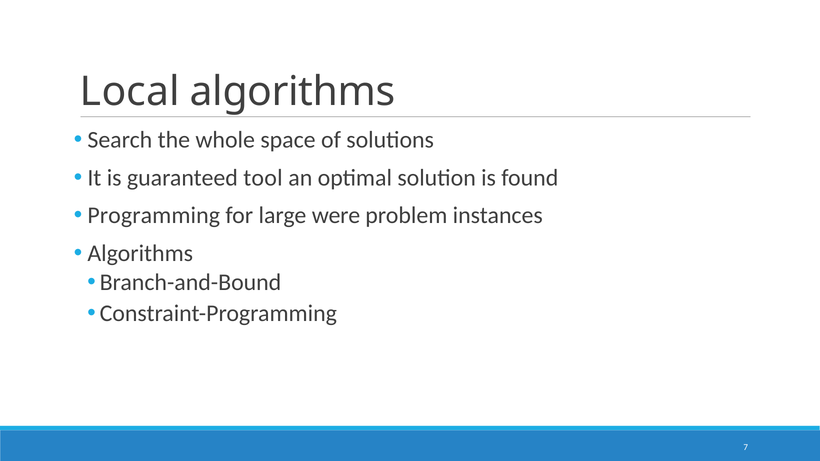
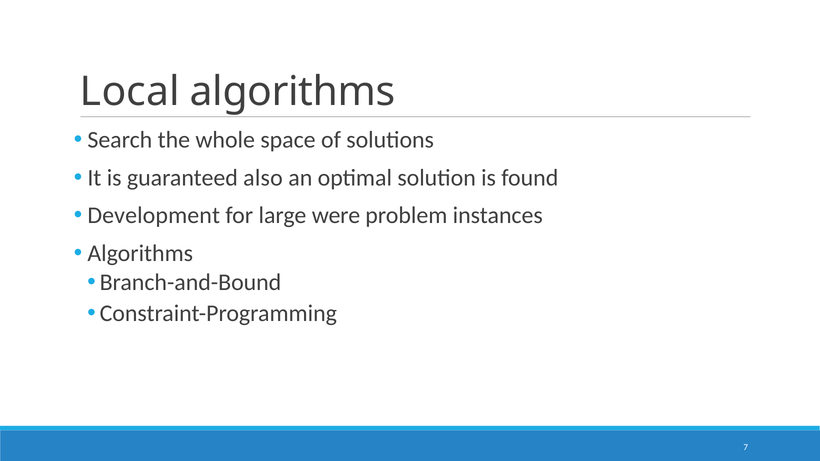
tool: tool -> also
Programming: Programming -> Development
